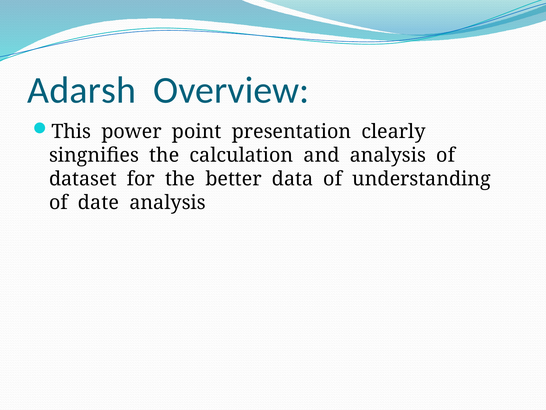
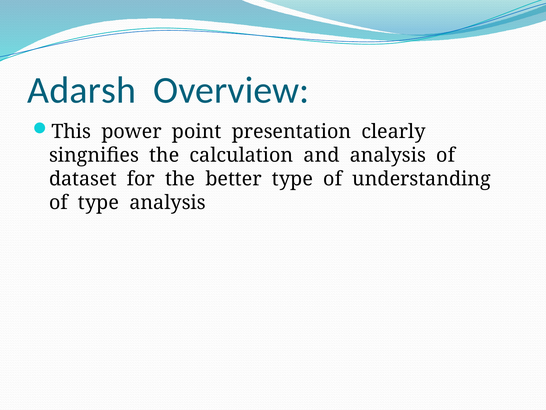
better data: data -> type
of date: date -> type
